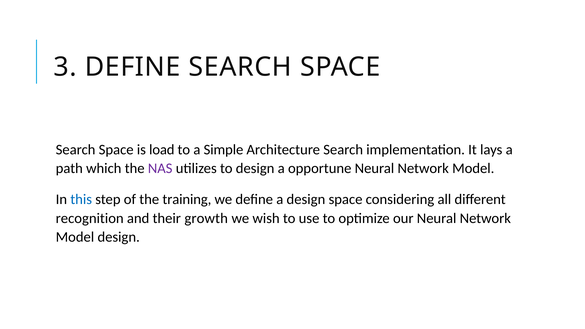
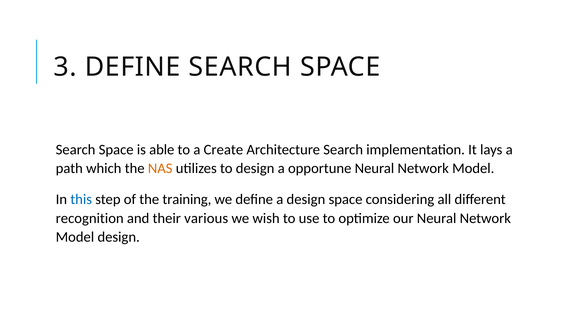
load: load -> able
Simple: Simple -> Create
NAS colour: purple -> orange
growth: growth -> various
